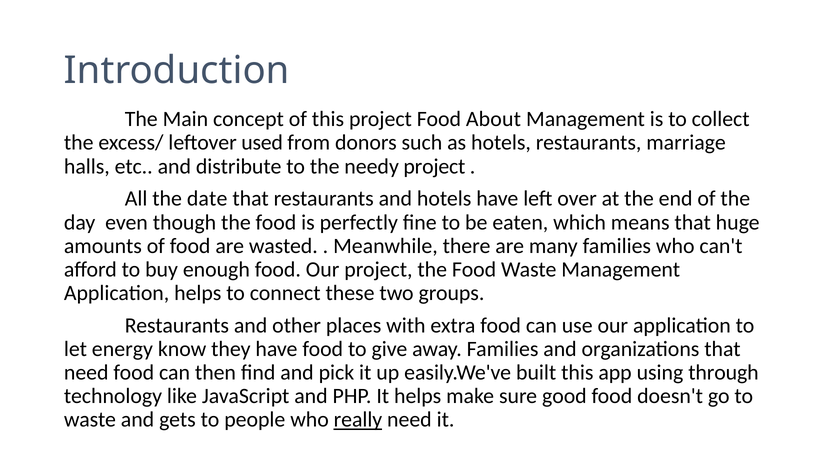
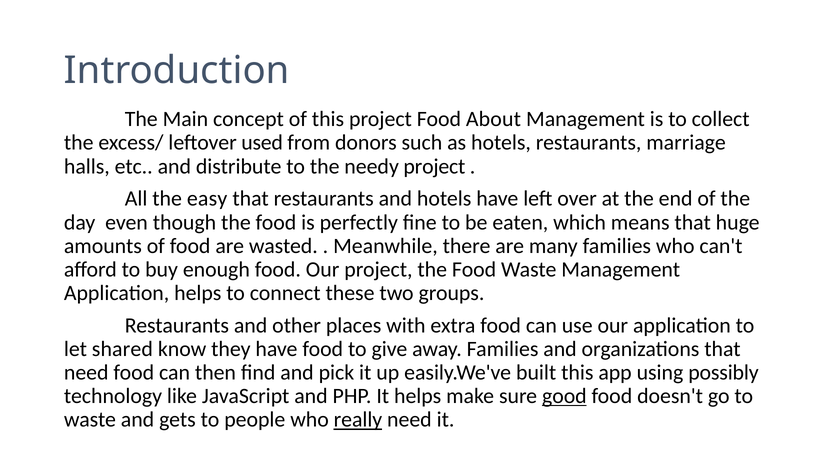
date: date -> easy
energy: energy -> shared
through: through -> possibly
good underline: none -> present
